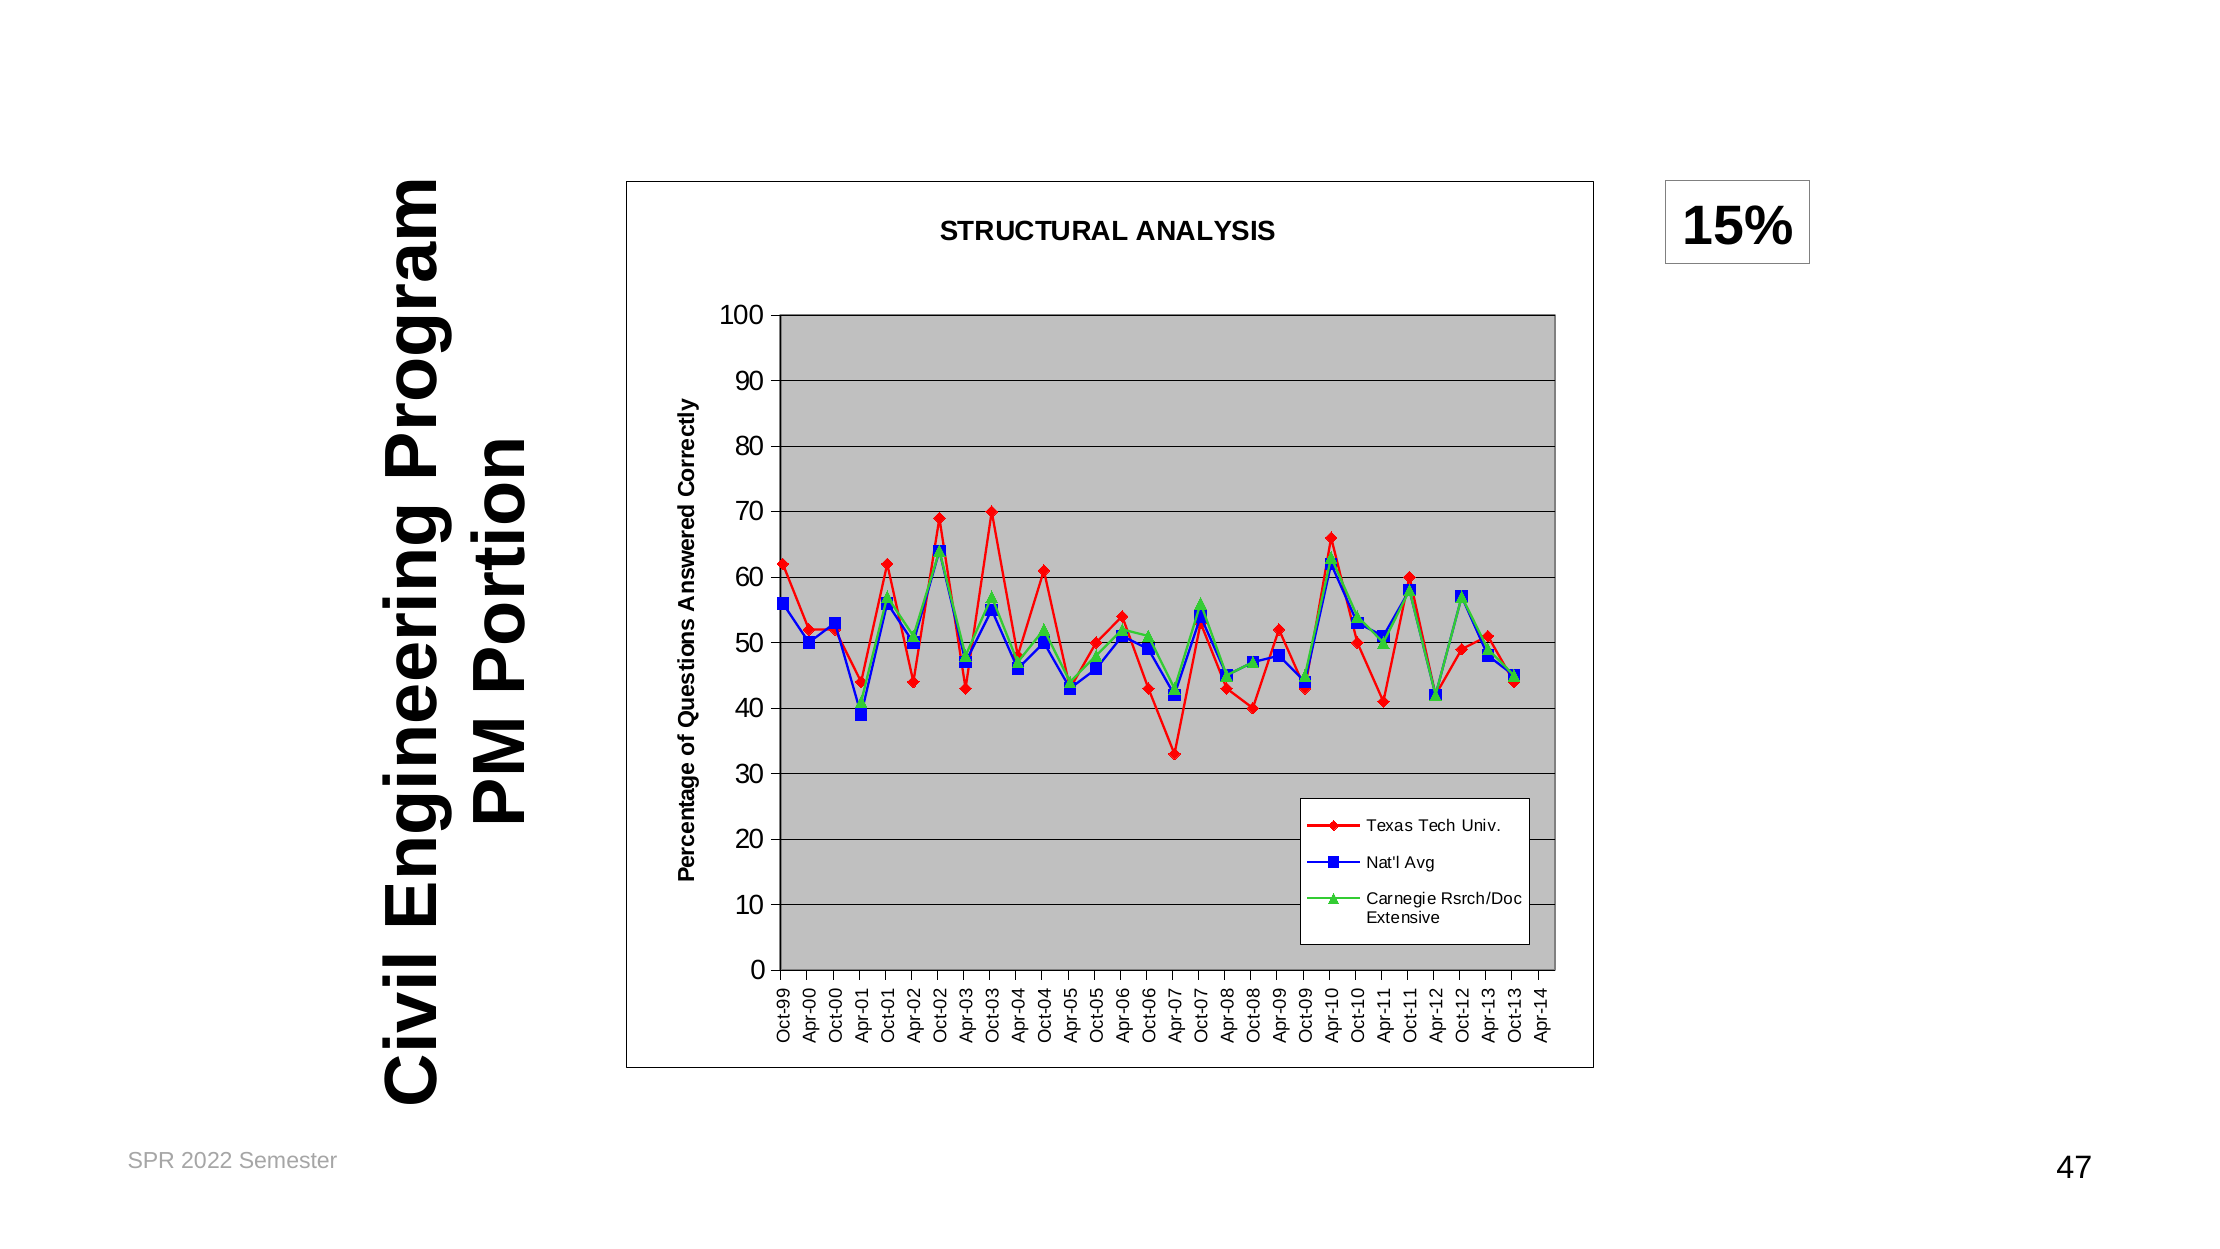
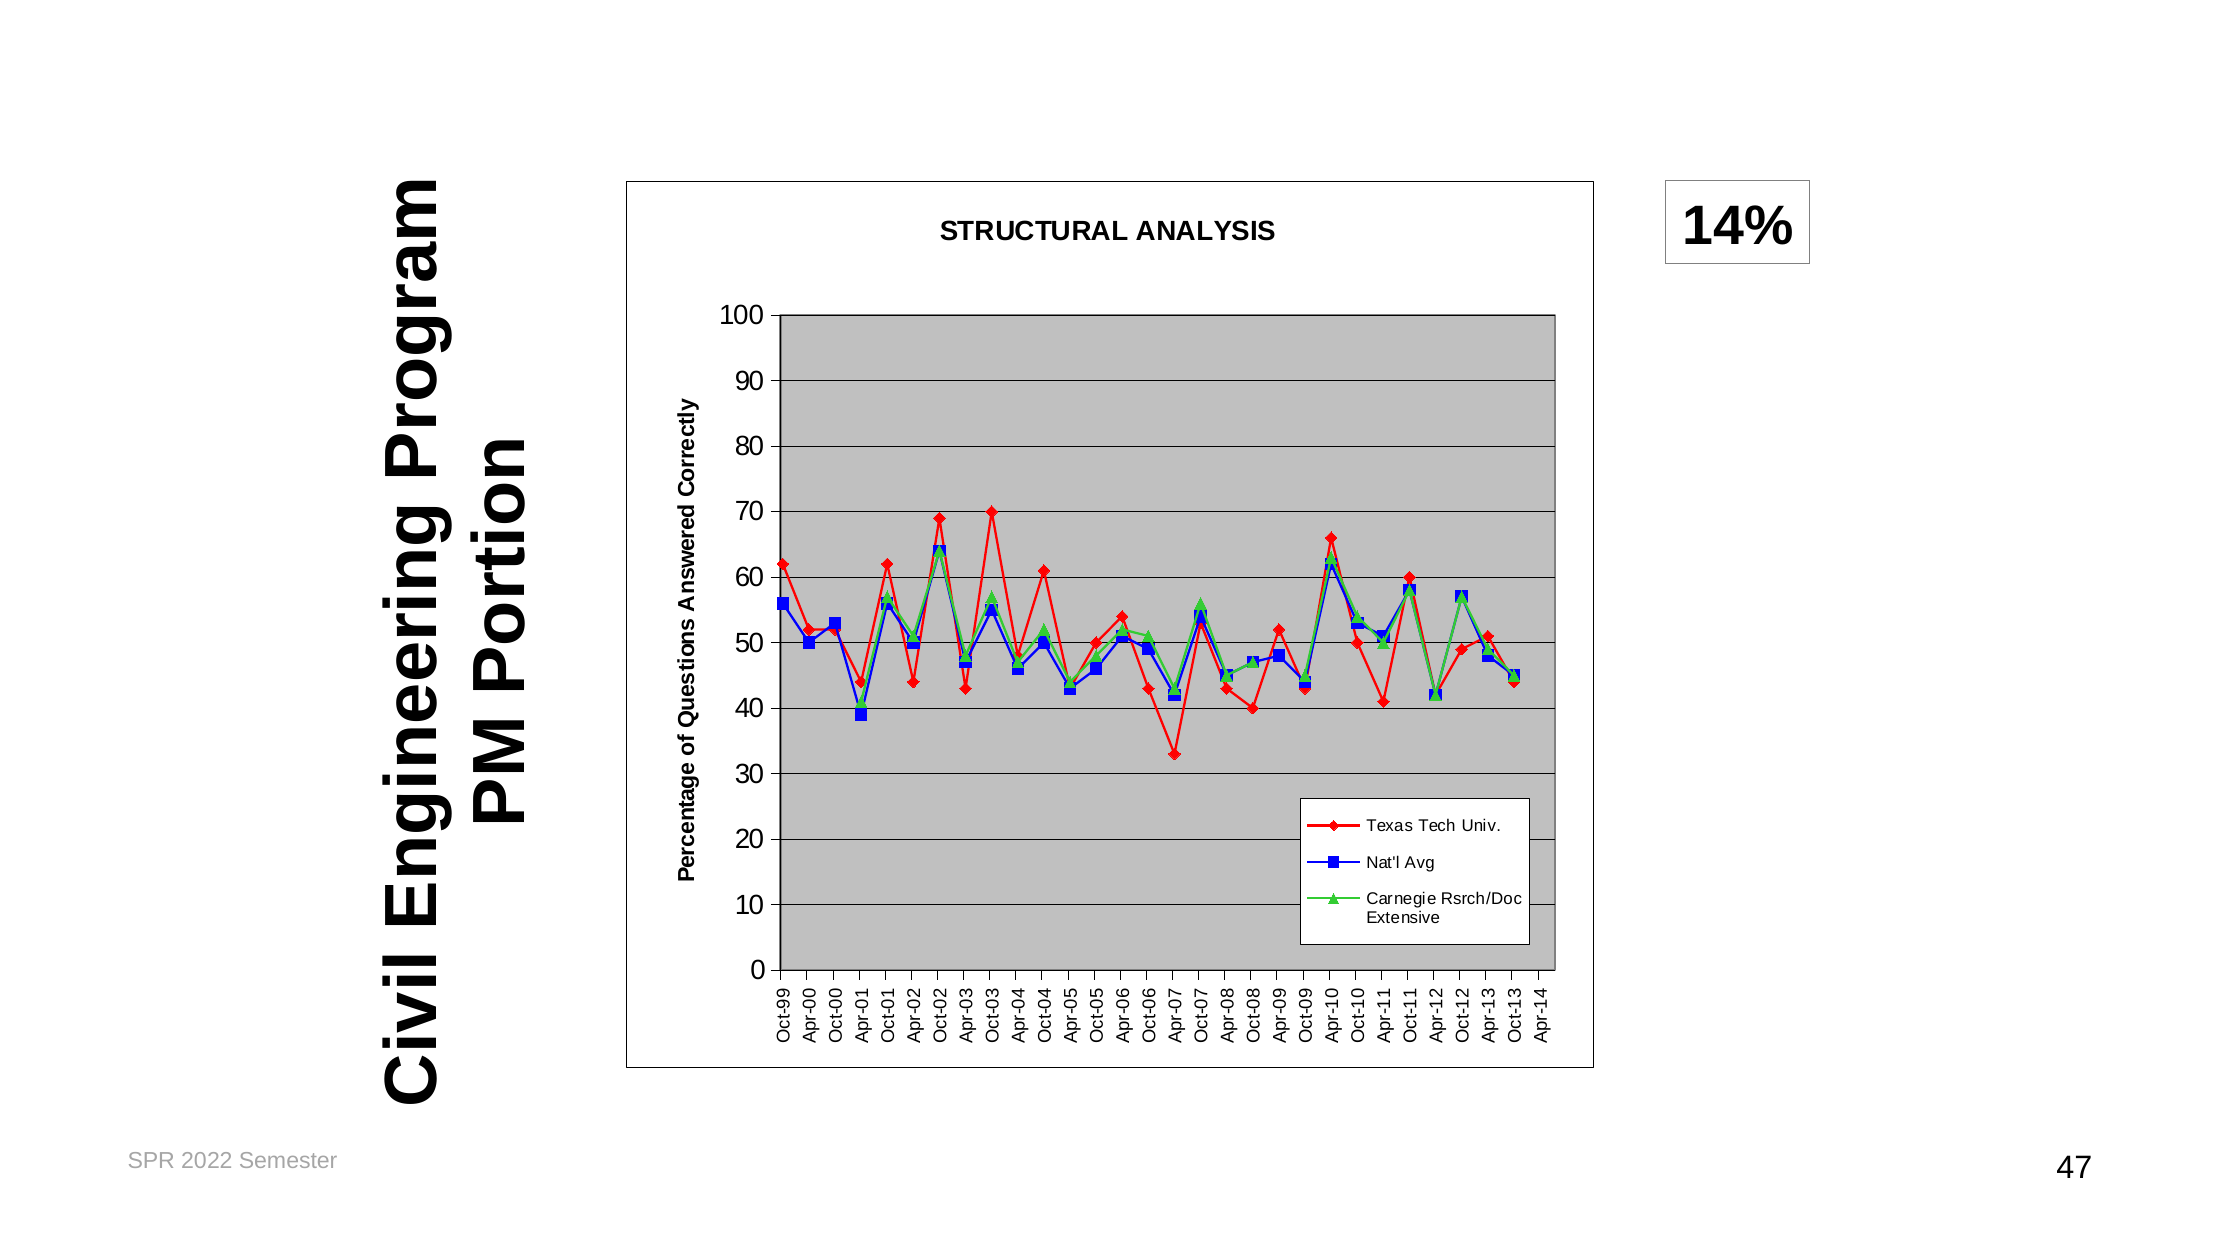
15%: 15% -> 14%
